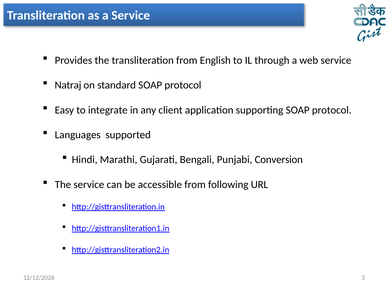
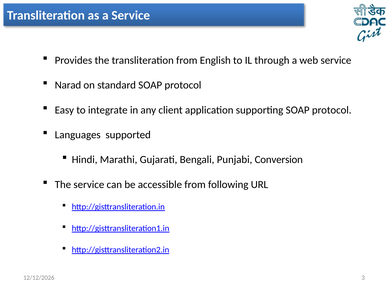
Natraj: Natraj -> Narad
